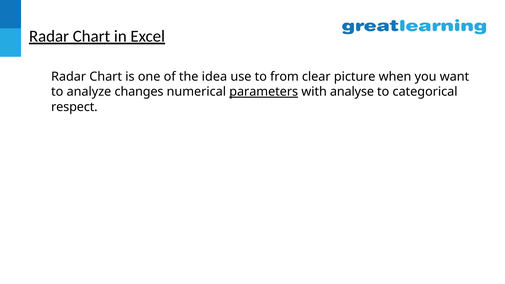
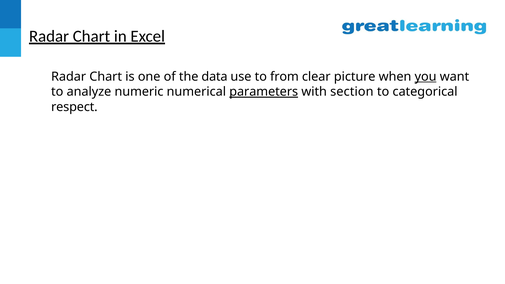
idea: idea -> data
you underline: none -> present
changes: changes -> numeric
analyse: analyse -> section
